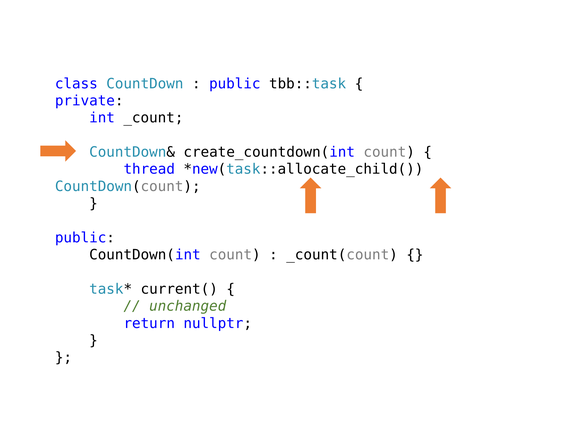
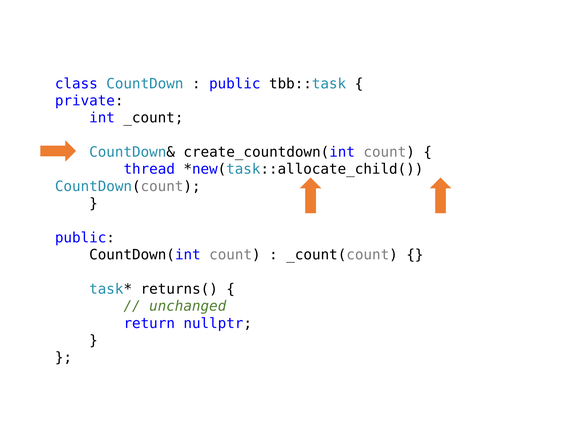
current(: current( -> returns(
